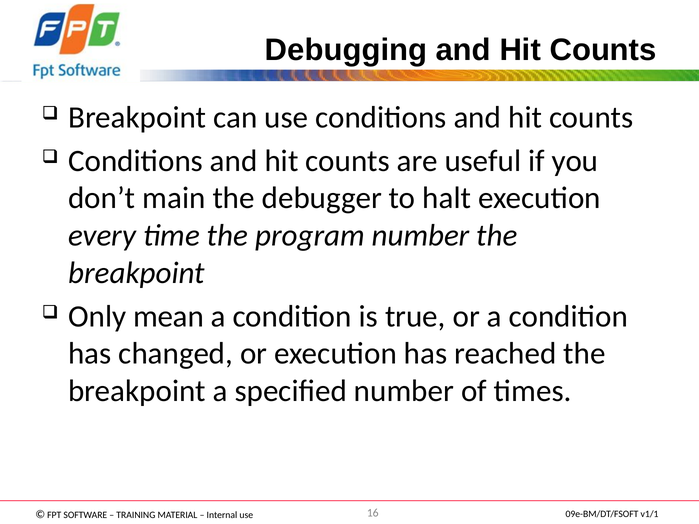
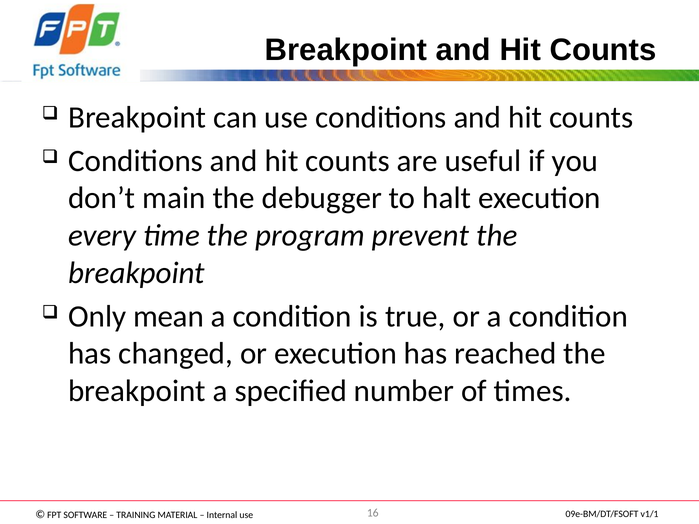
Debugging at (346, 50): Debugging -> Breakpoint
program number: number -> prevent
